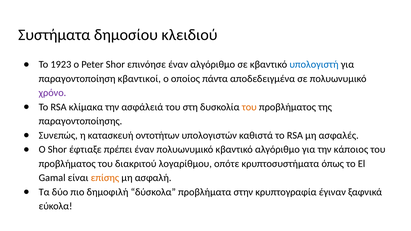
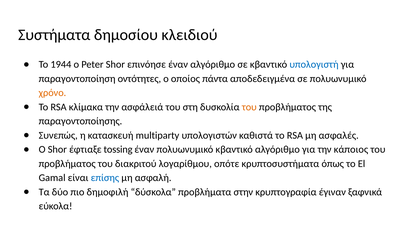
1923: 1923 -> 1944
κβαντικοί: κβαντικοί -> οντότητες
χρόνο colour: purple -> orange
οντοτήτων: οντοτήτων -> multiparty
πρέπει: πρέπει -> tossing
επίσης colour: orange -> blue
